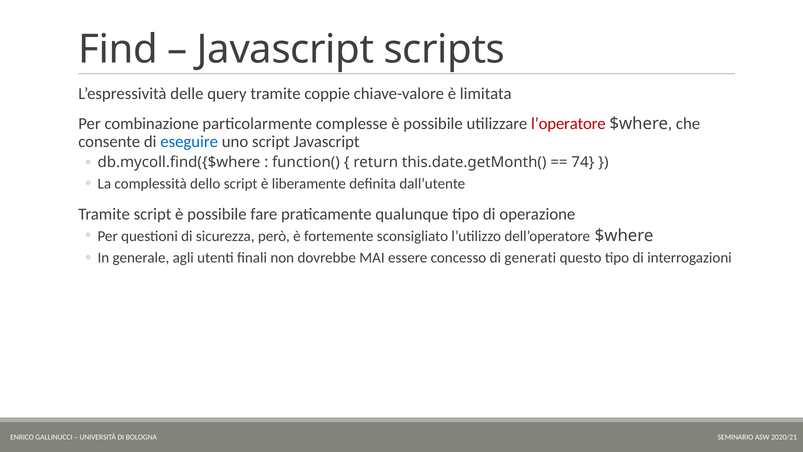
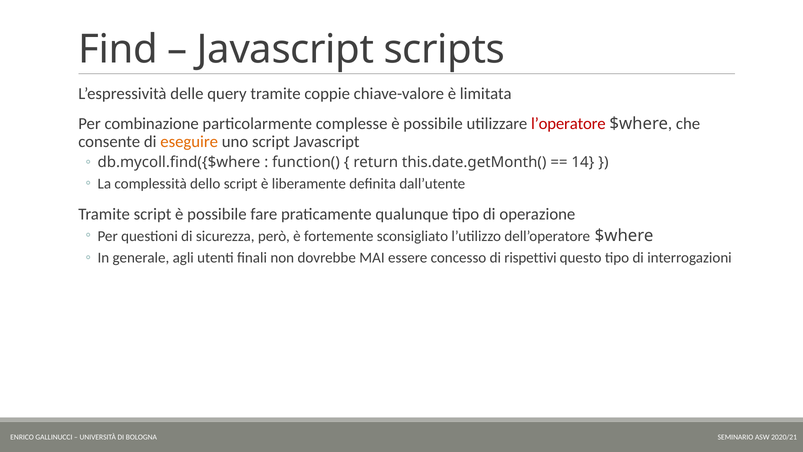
eseguire colour: blue -> orange
74: 74 -> 14
generati: generati -> rispettivi
